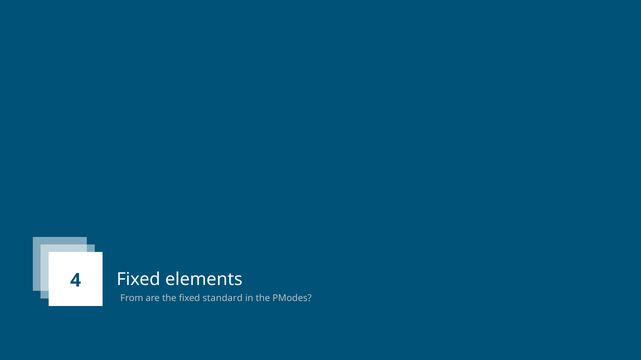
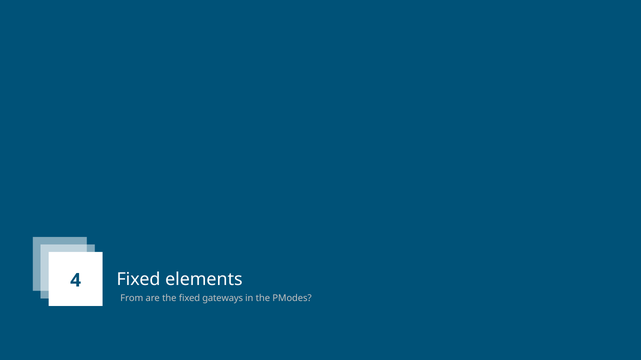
standard: standard -> gateways
